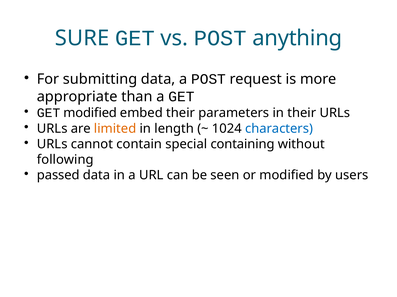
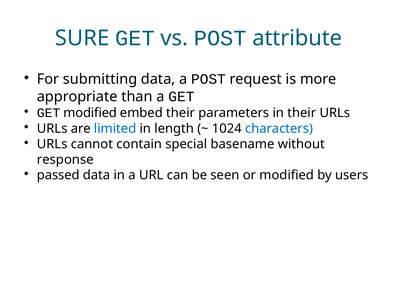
anything: anything -> attribute
limited colour: orange -> blue
containing: containing -> basename
following: following -> response
